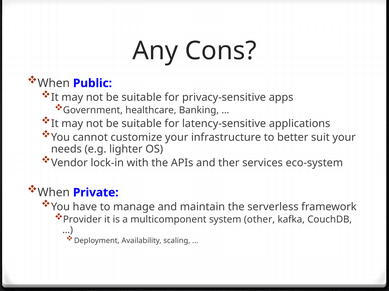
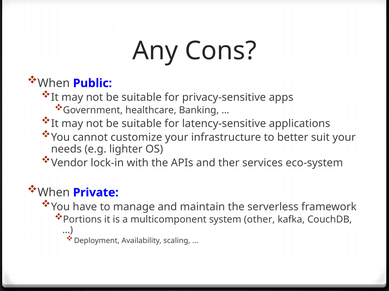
Provider: Provider -> Portions
